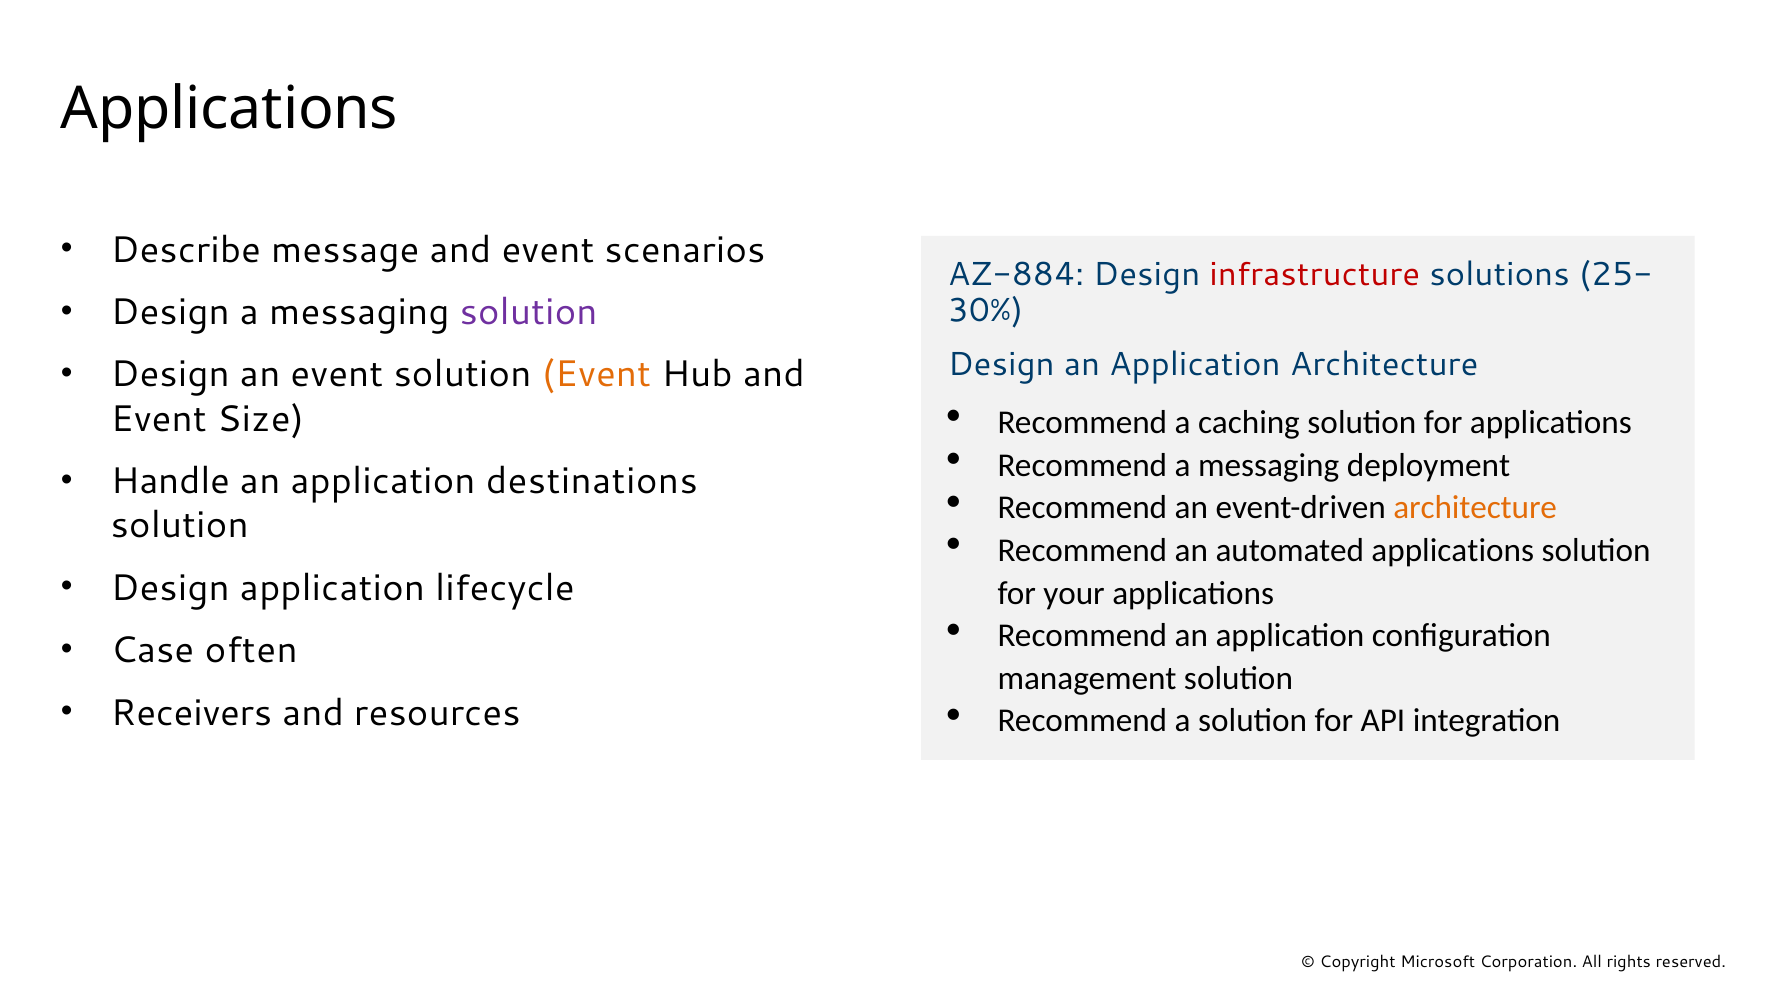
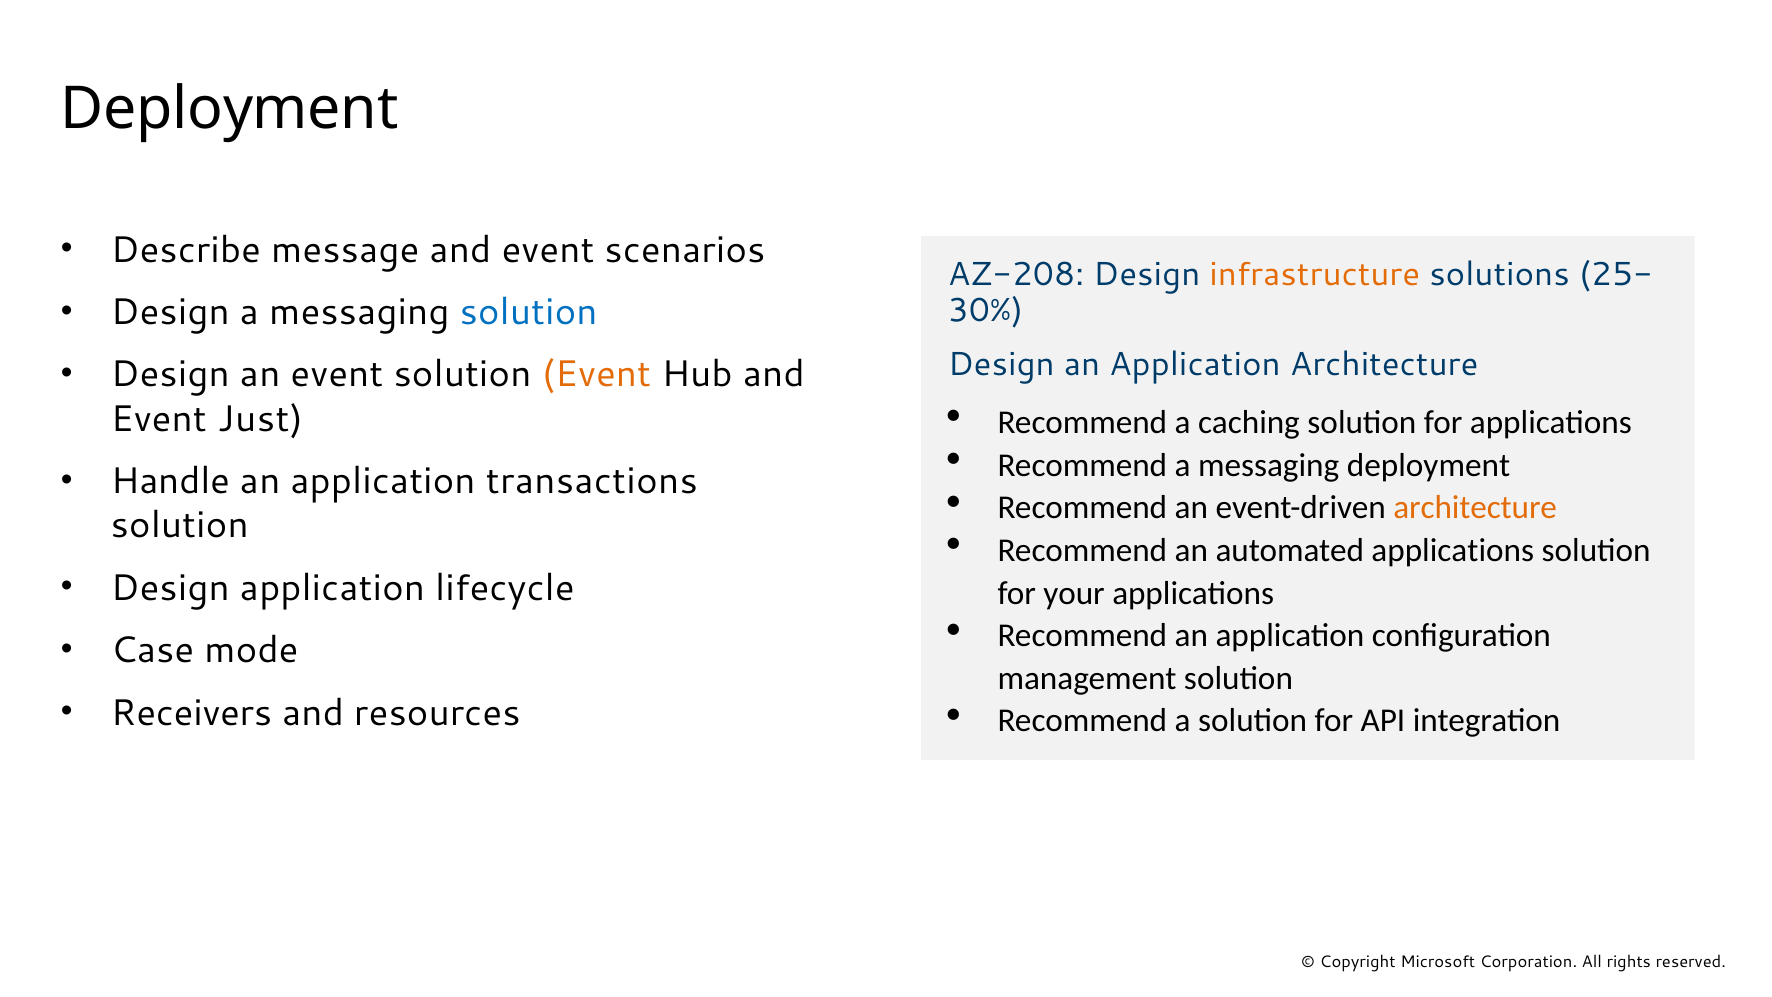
Applications at (230, 109): Applications -> Deployment
AZ-884: AZ-884 -> AZ-208
infrastructure colour: red -> orange
solution at (529, 312) colour: purple -> blue
Size: Size -> Just
destinations: destinations -> transactions
often: often -> mode
